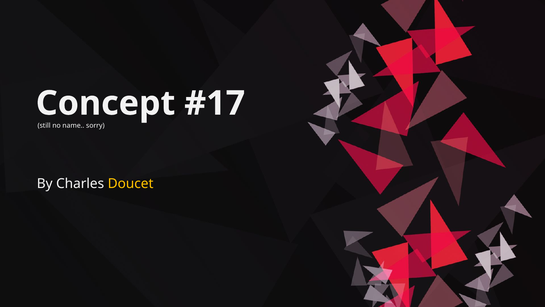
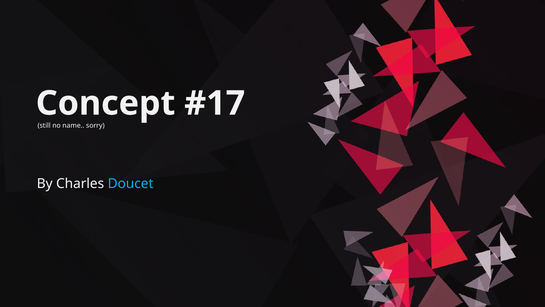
Doucet colour: yellow -> light blue
